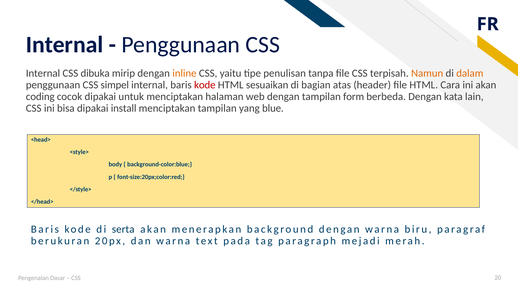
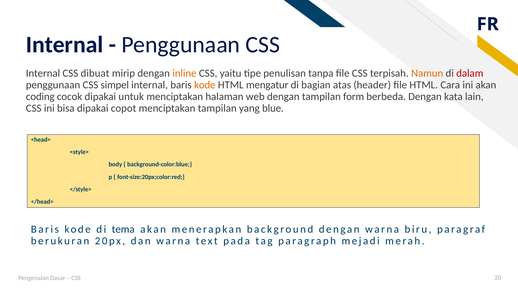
dibuka: dibuka -> dibuat
dalam colour: orange -> red
kode at (205, 85) colour: red -> orange
sesuaikan: sesuaikan -> mengatur
install: install -> copot
serta: serta -> tema
